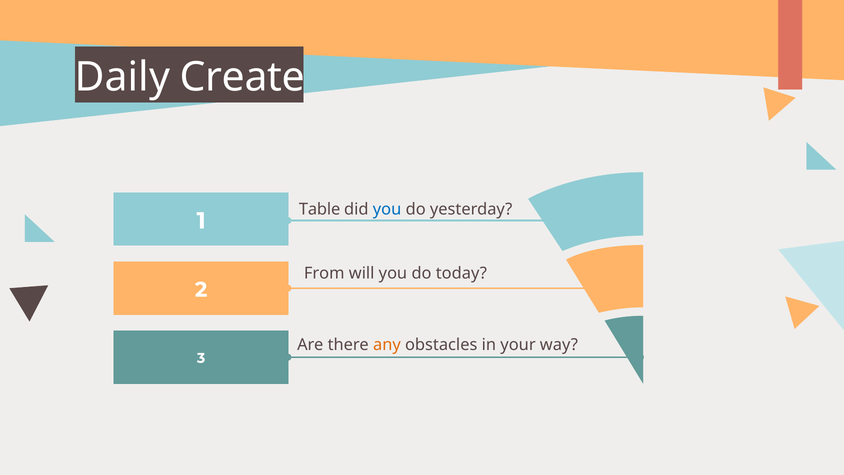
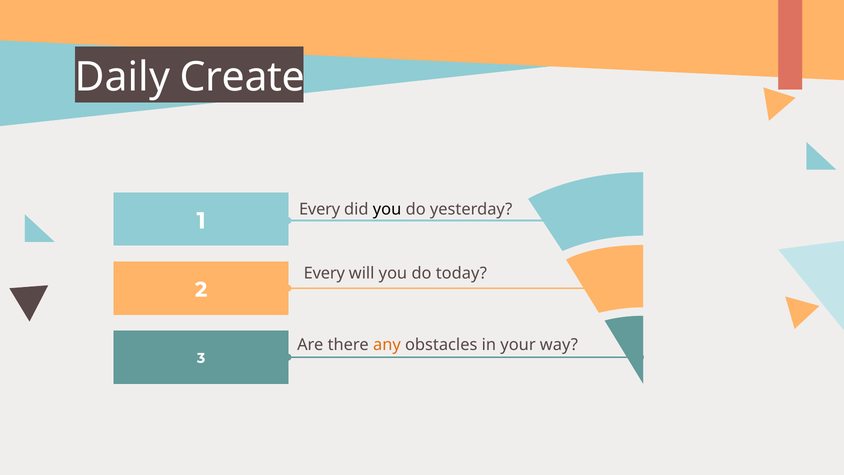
Table at (320, 209): Table -> Every
you at (387, 209) colour: blue -> black
From at (324, 273): From -> Every
